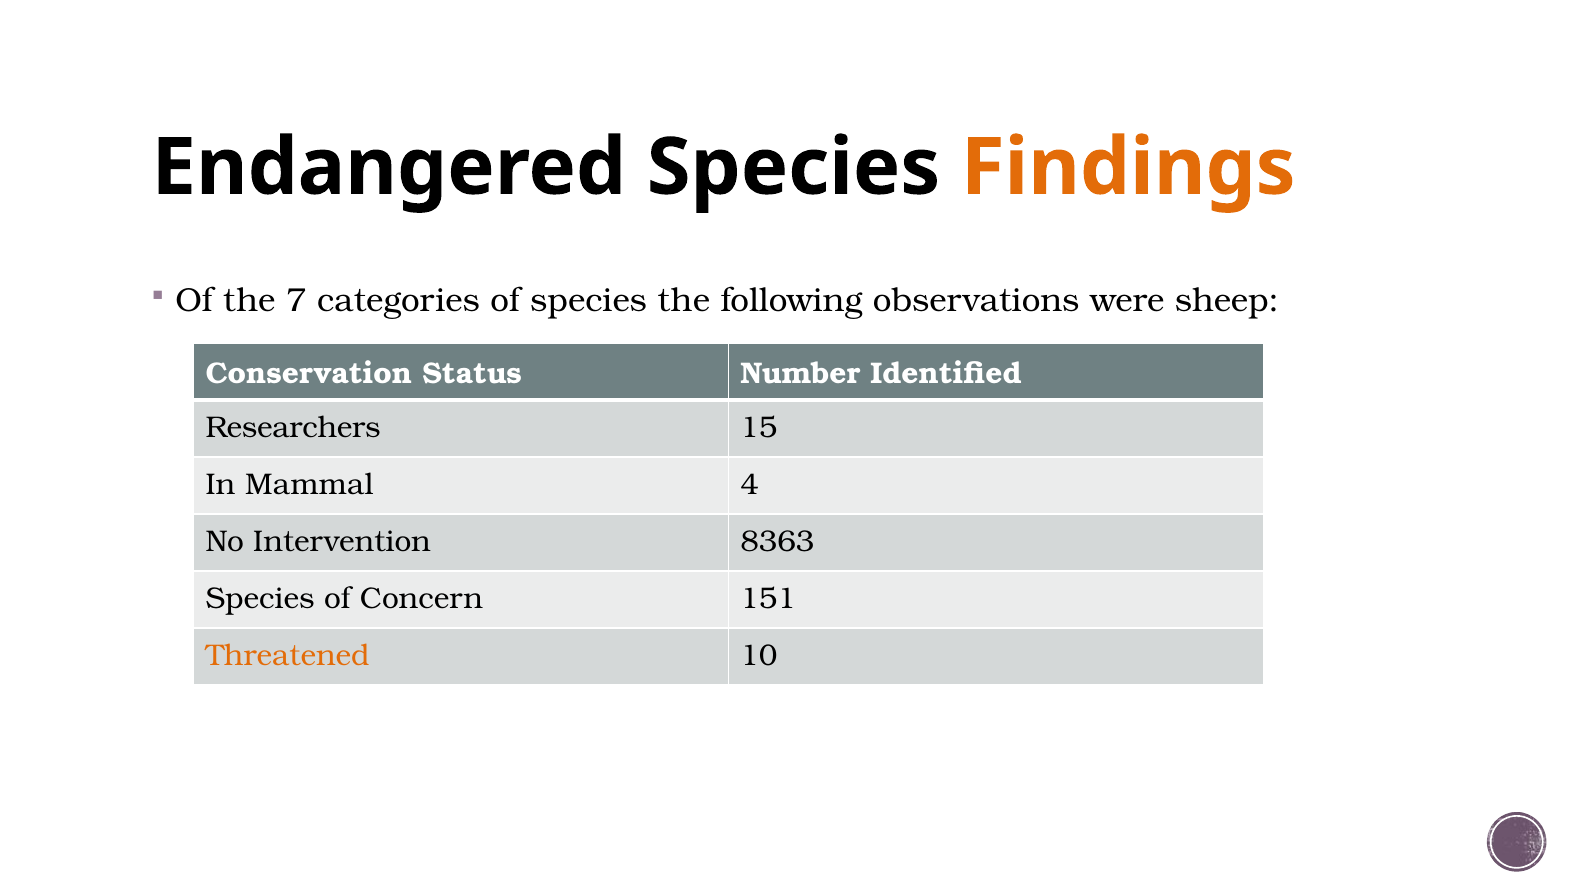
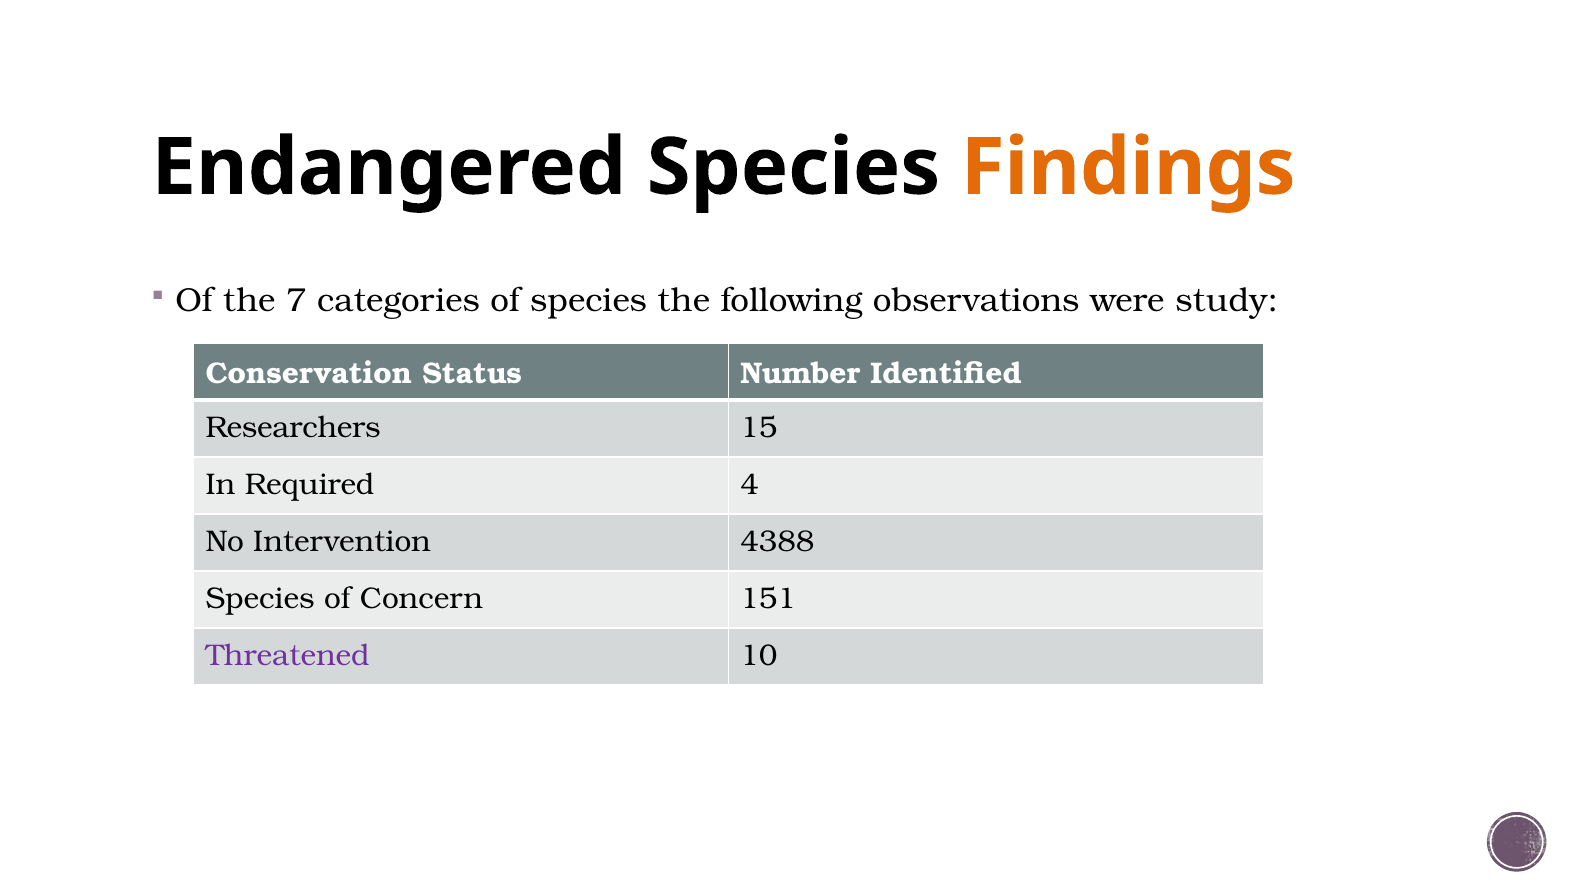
sheep: sheep -> study
Mammal: Mammal -> Required
8363: 8363 -> 4388
Threatened at (288, 656) colour: orange -> purple
